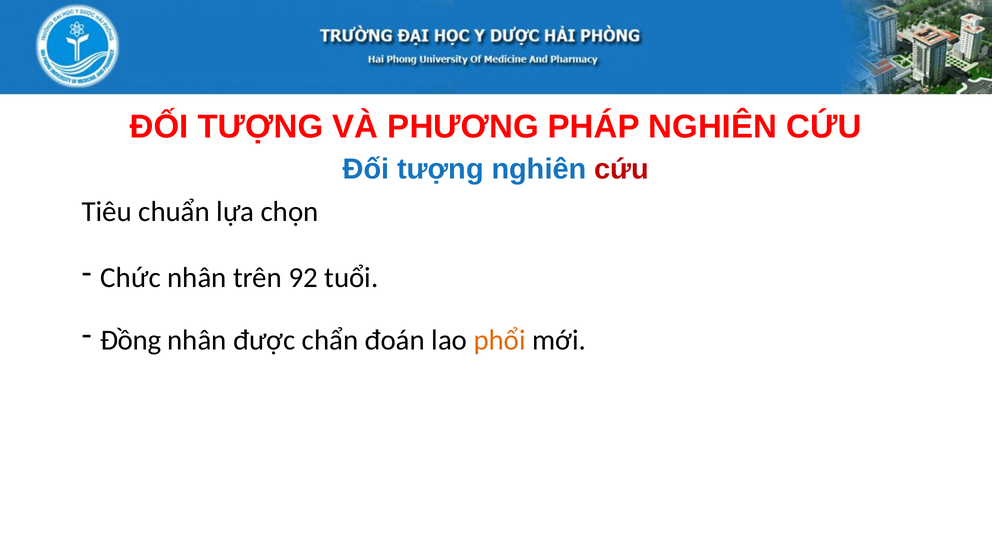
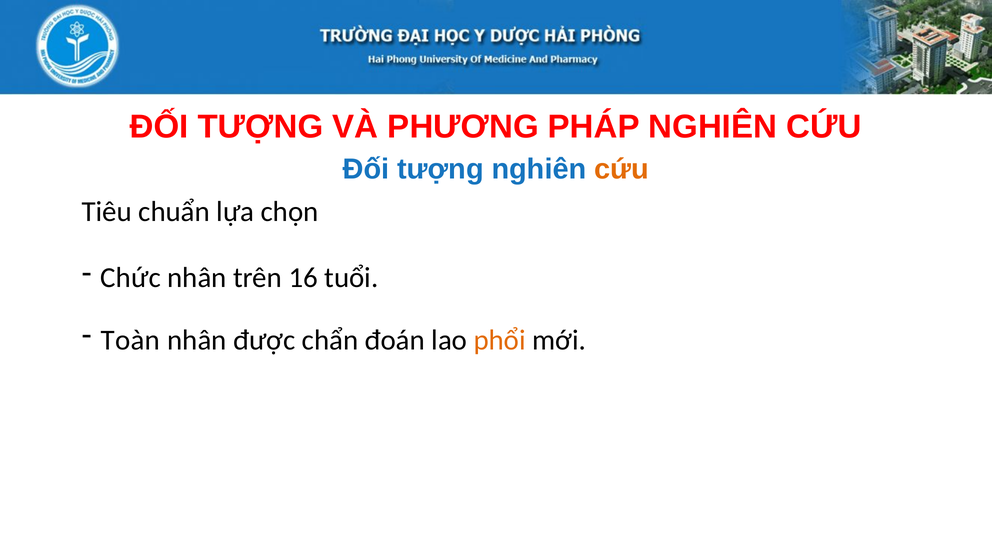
cứu at (622, 169) colour: red -> orange
92: 92 -> 16
Đồng: Đồng -> Toàn
